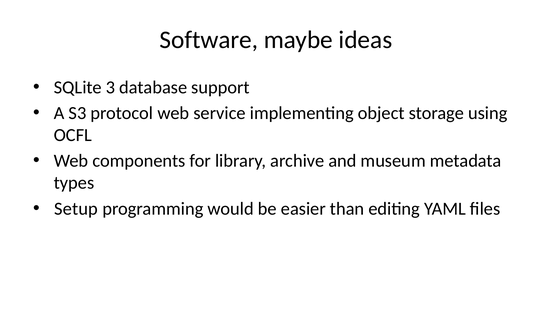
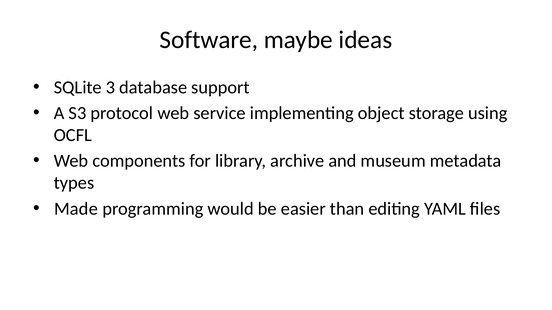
Setup: Setup -> Made
